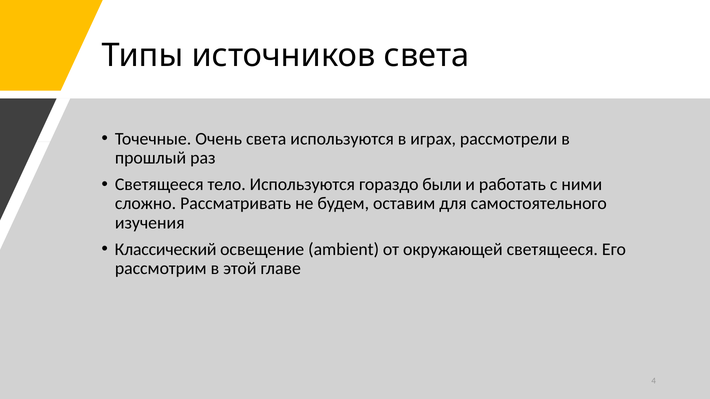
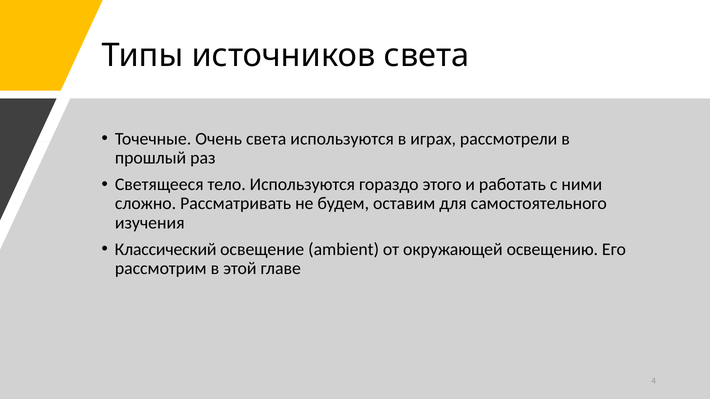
были: были -> этого
окружающей светящееся: светящееся -> освещению
